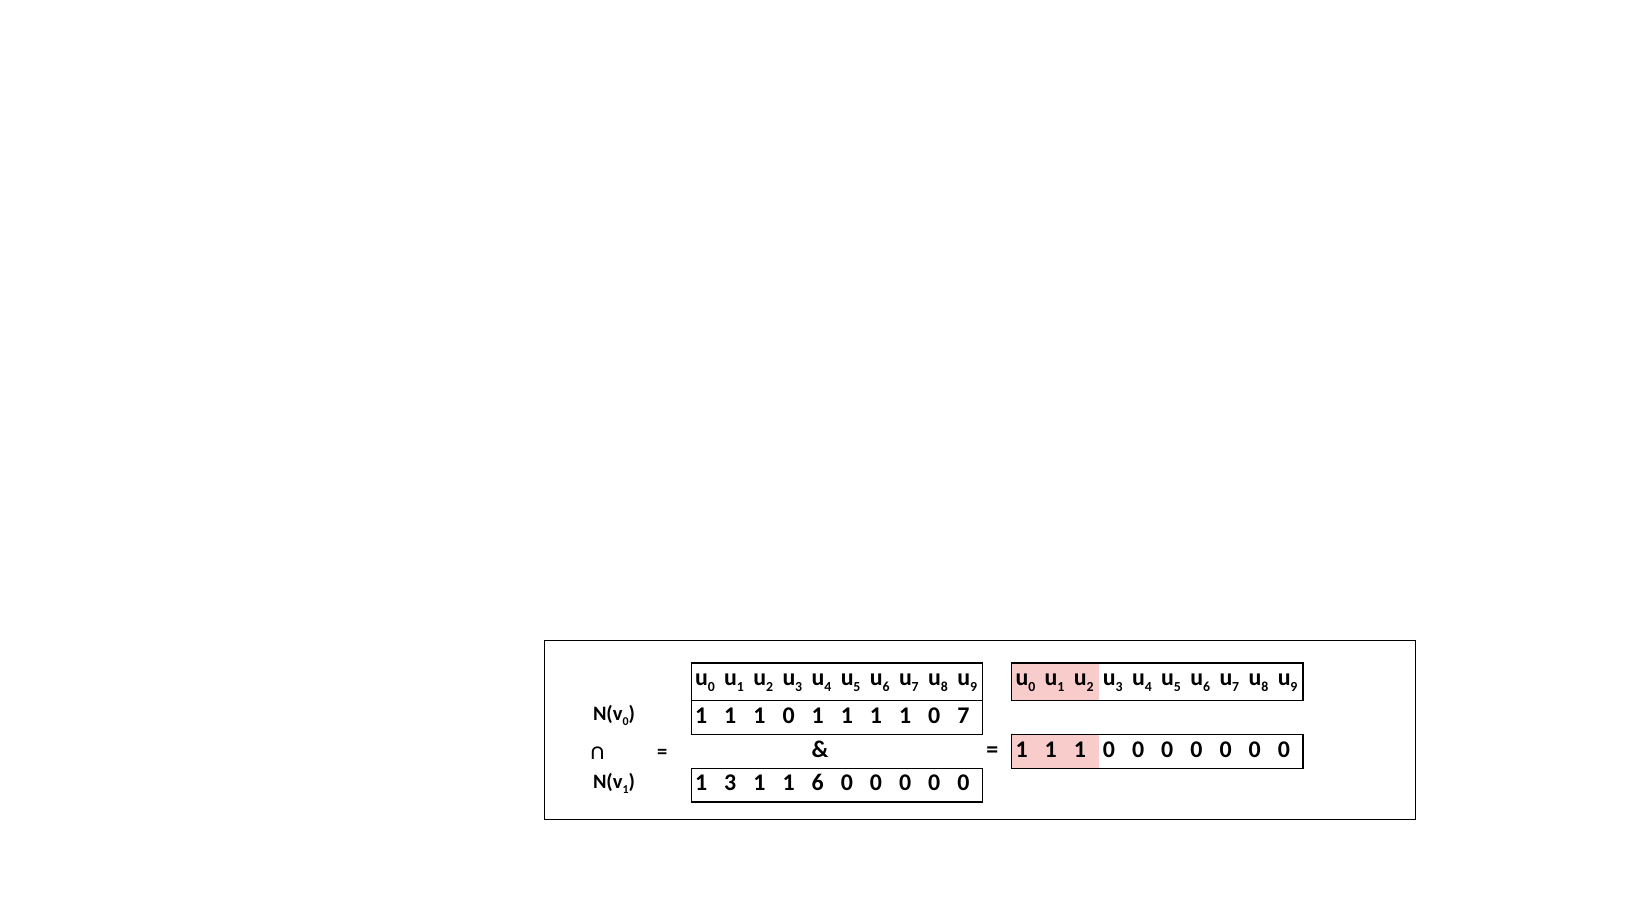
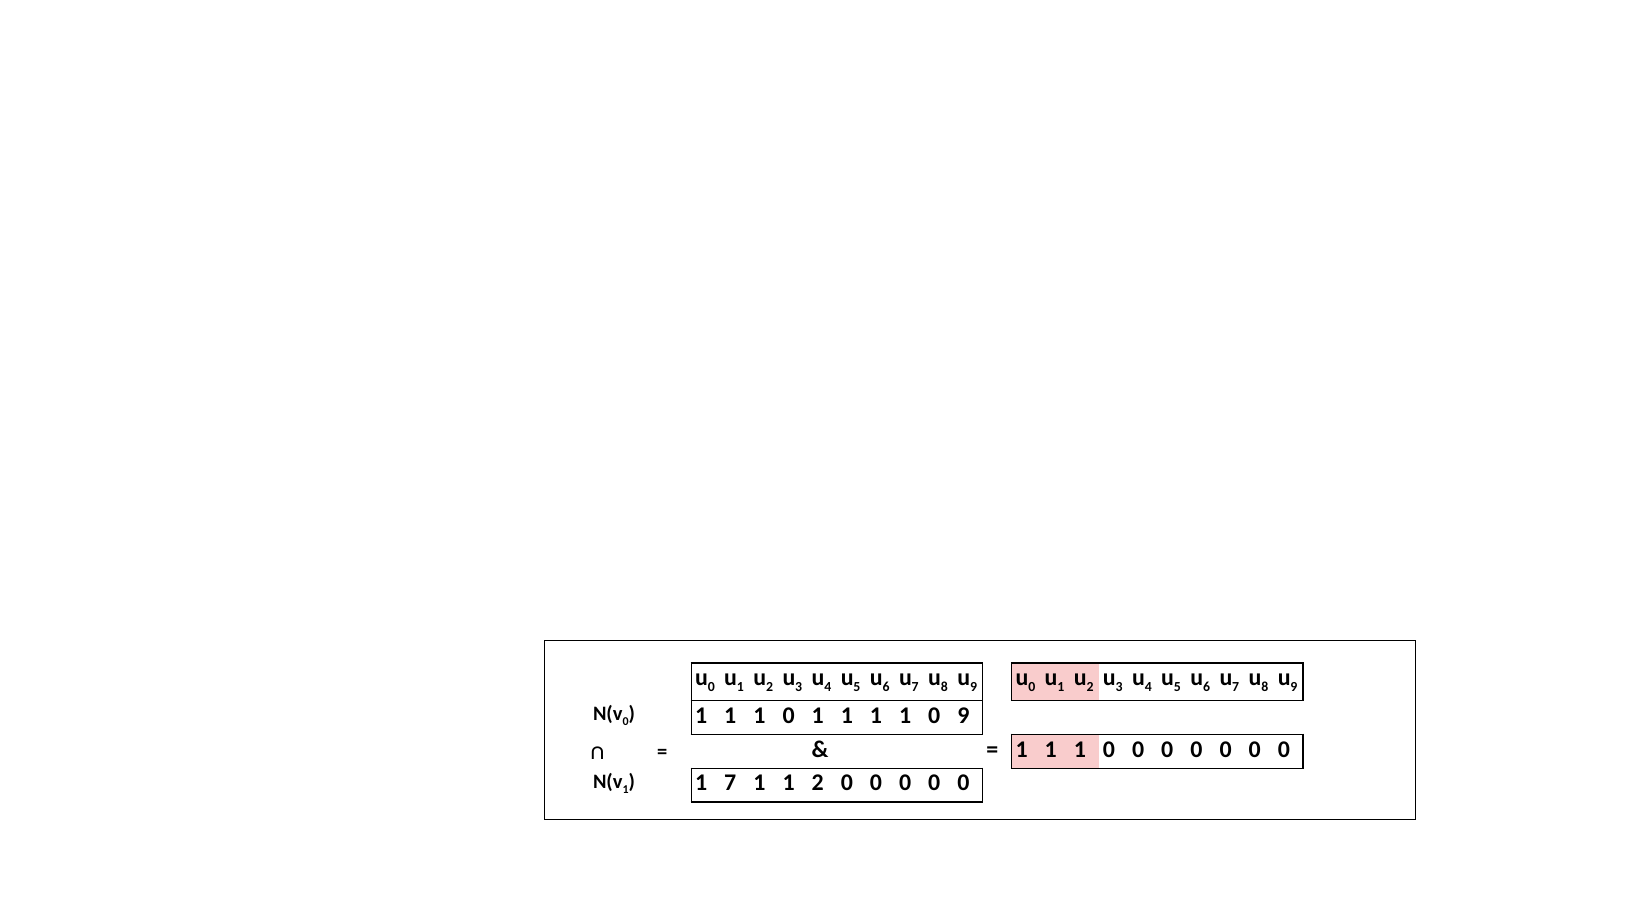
0 7: 7 -> 9
1 3: 3 -> 7
1 6: 6 -> 2
